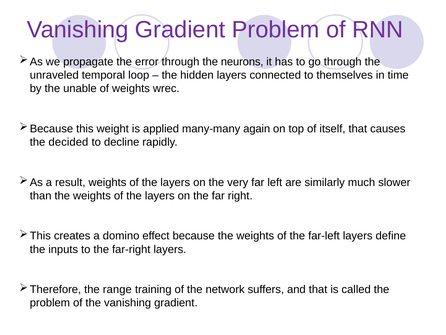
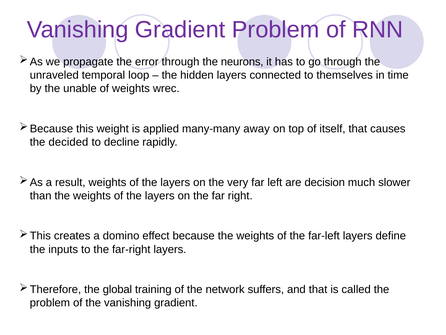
again: again -> away
similarly: similarly -> decision
range: range -> global
